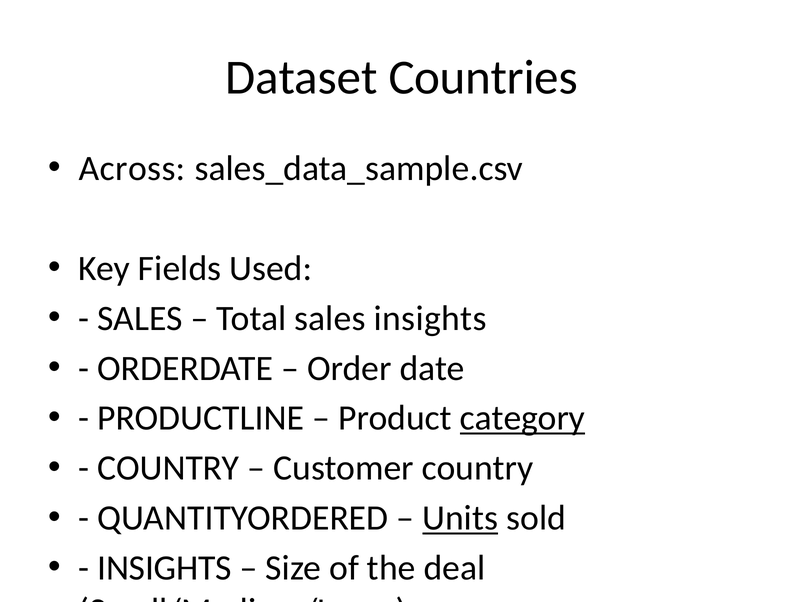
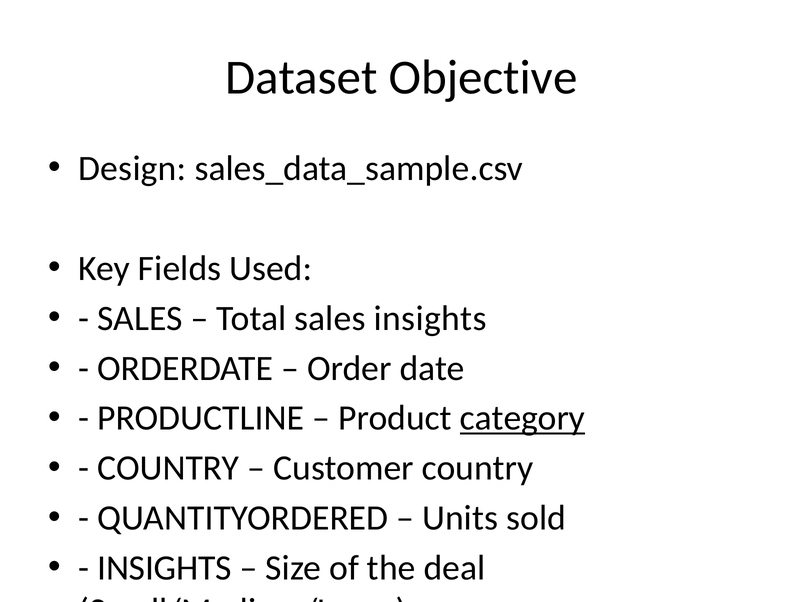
Countries: Countries -> Objective
Across: Across -> Design
Units underline: present -> none
